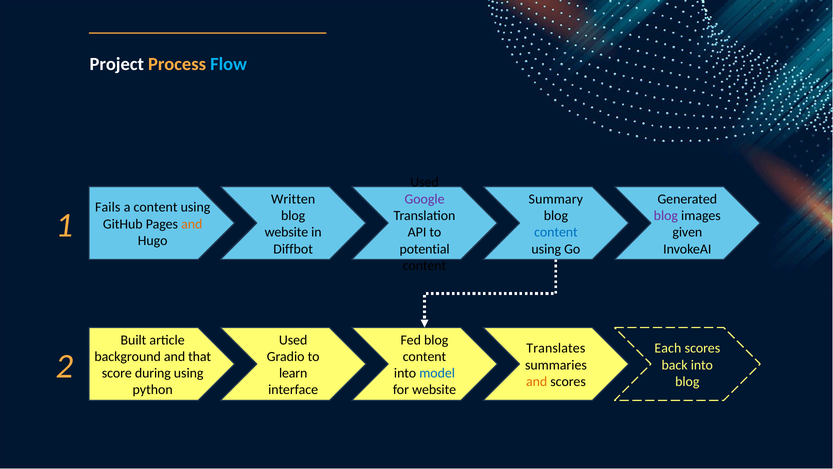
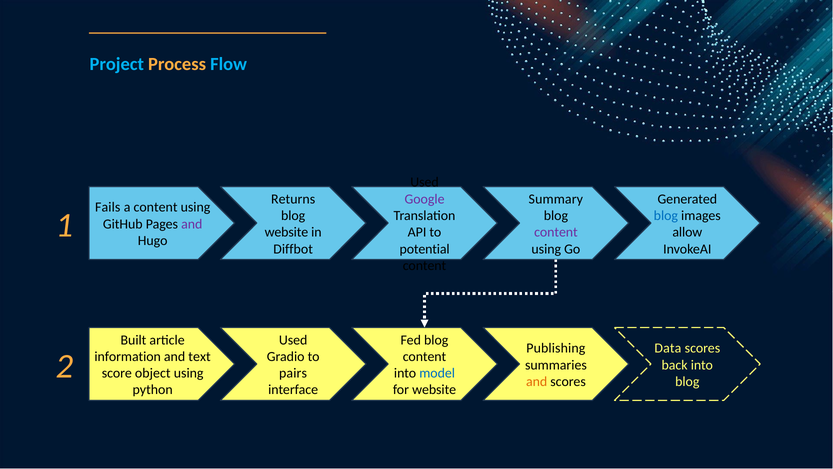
Project colour: white -> light blue
Written: Written -> Returns
blog at (666, 216) colour: purple -> blue
and at (192, 224) colour: orange -> purple
content at (556, 232) colour: blue -> purple
given: given -> allow
Translates: Translates -> Publishing
Each: Each -> Data
background: background -> information
that: that -> text
during: during -> object
learn: learn -> pairs
